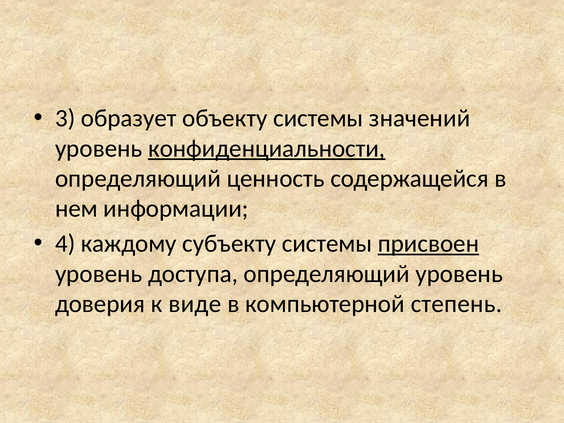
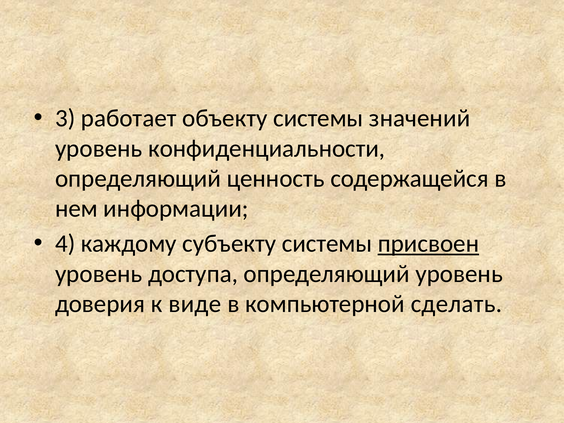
образует: образует -> работает
конфиденциальности underline: present -> none
степень: степень -> сделать
